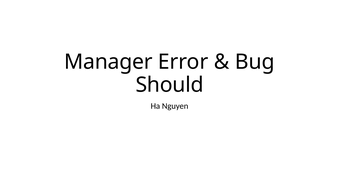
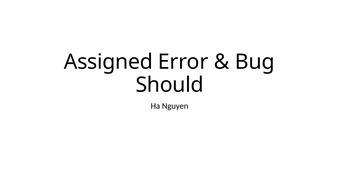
Manager: Manager -> Assigned
